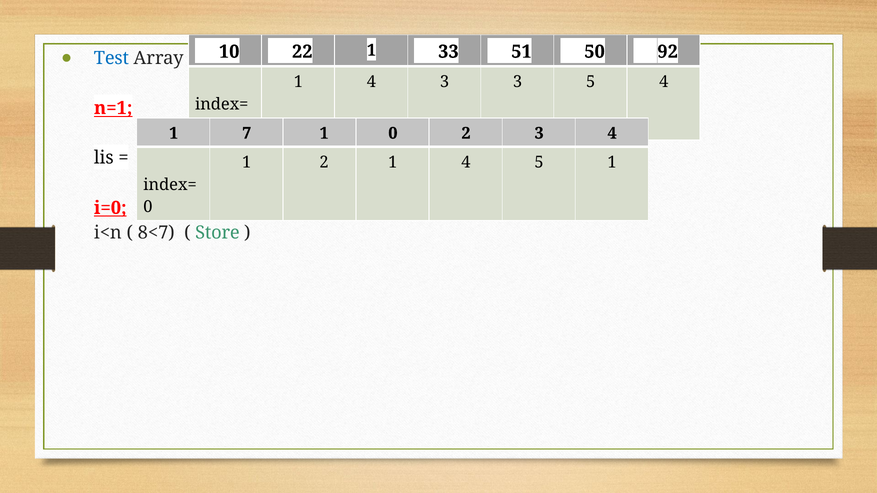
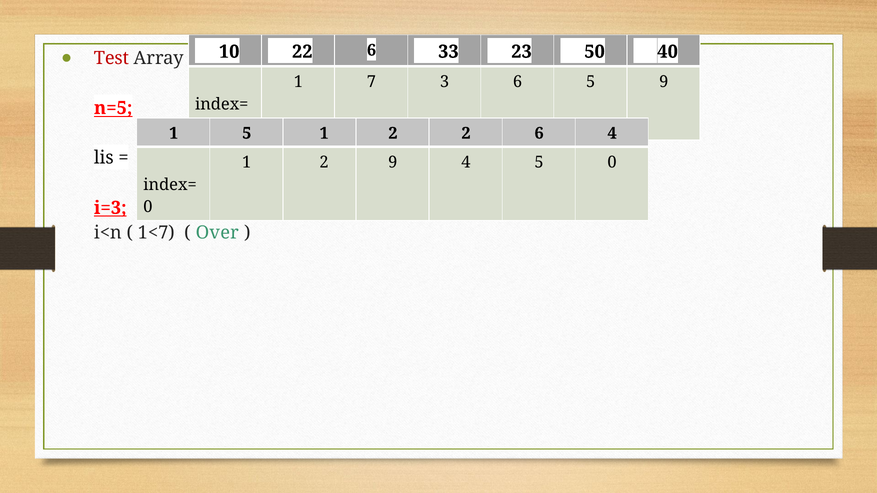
22 1: 1 -> 6
51: 51 -> 23
92: 92 -> 40
Test colour: blue -> red
4 at (371, 82): 4 -> 7
3 3: 3 -> 6
5 4: 4 -> 9
n=1: n=1 -> n=5
1 7: 7 -> 5
0 at (393, 133): 0 -> 2
2 3: 3 -> 6
2 1: 1 -> 9
5 1: 1 -> 0
i=0: i=0 -> i=3
8<7: 8<7 -> 1<7
Store: Store -> Over
